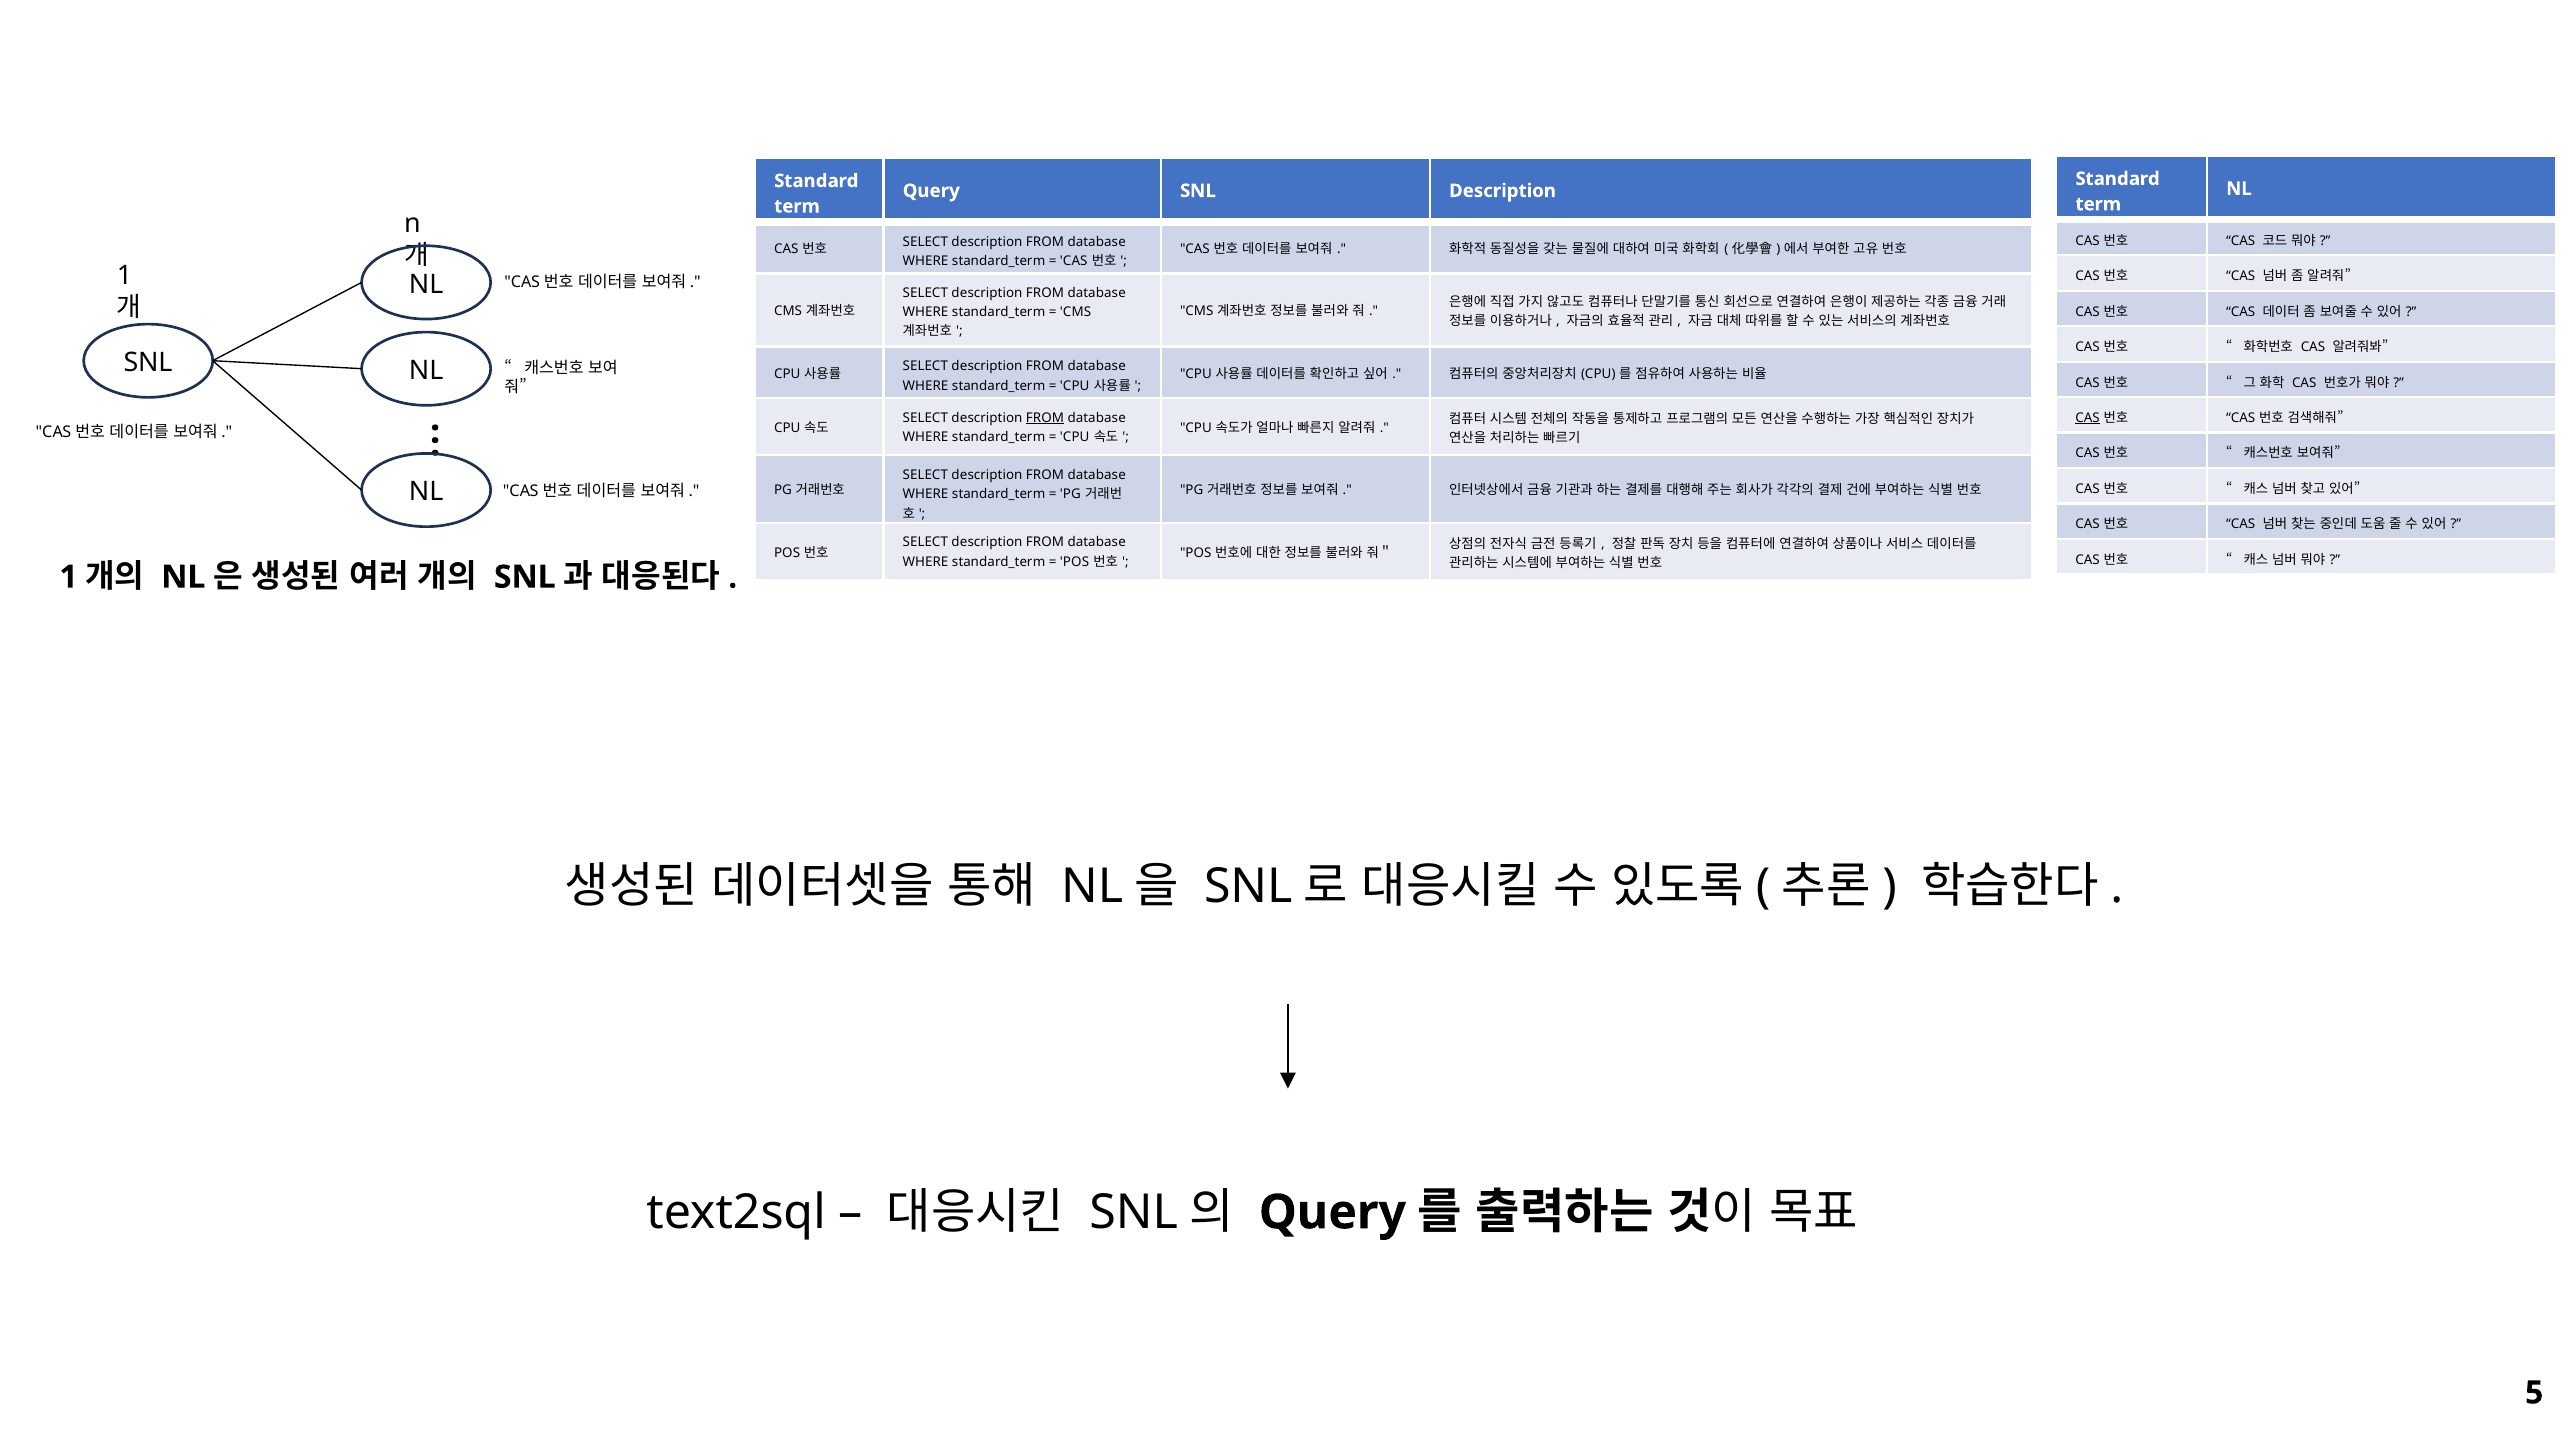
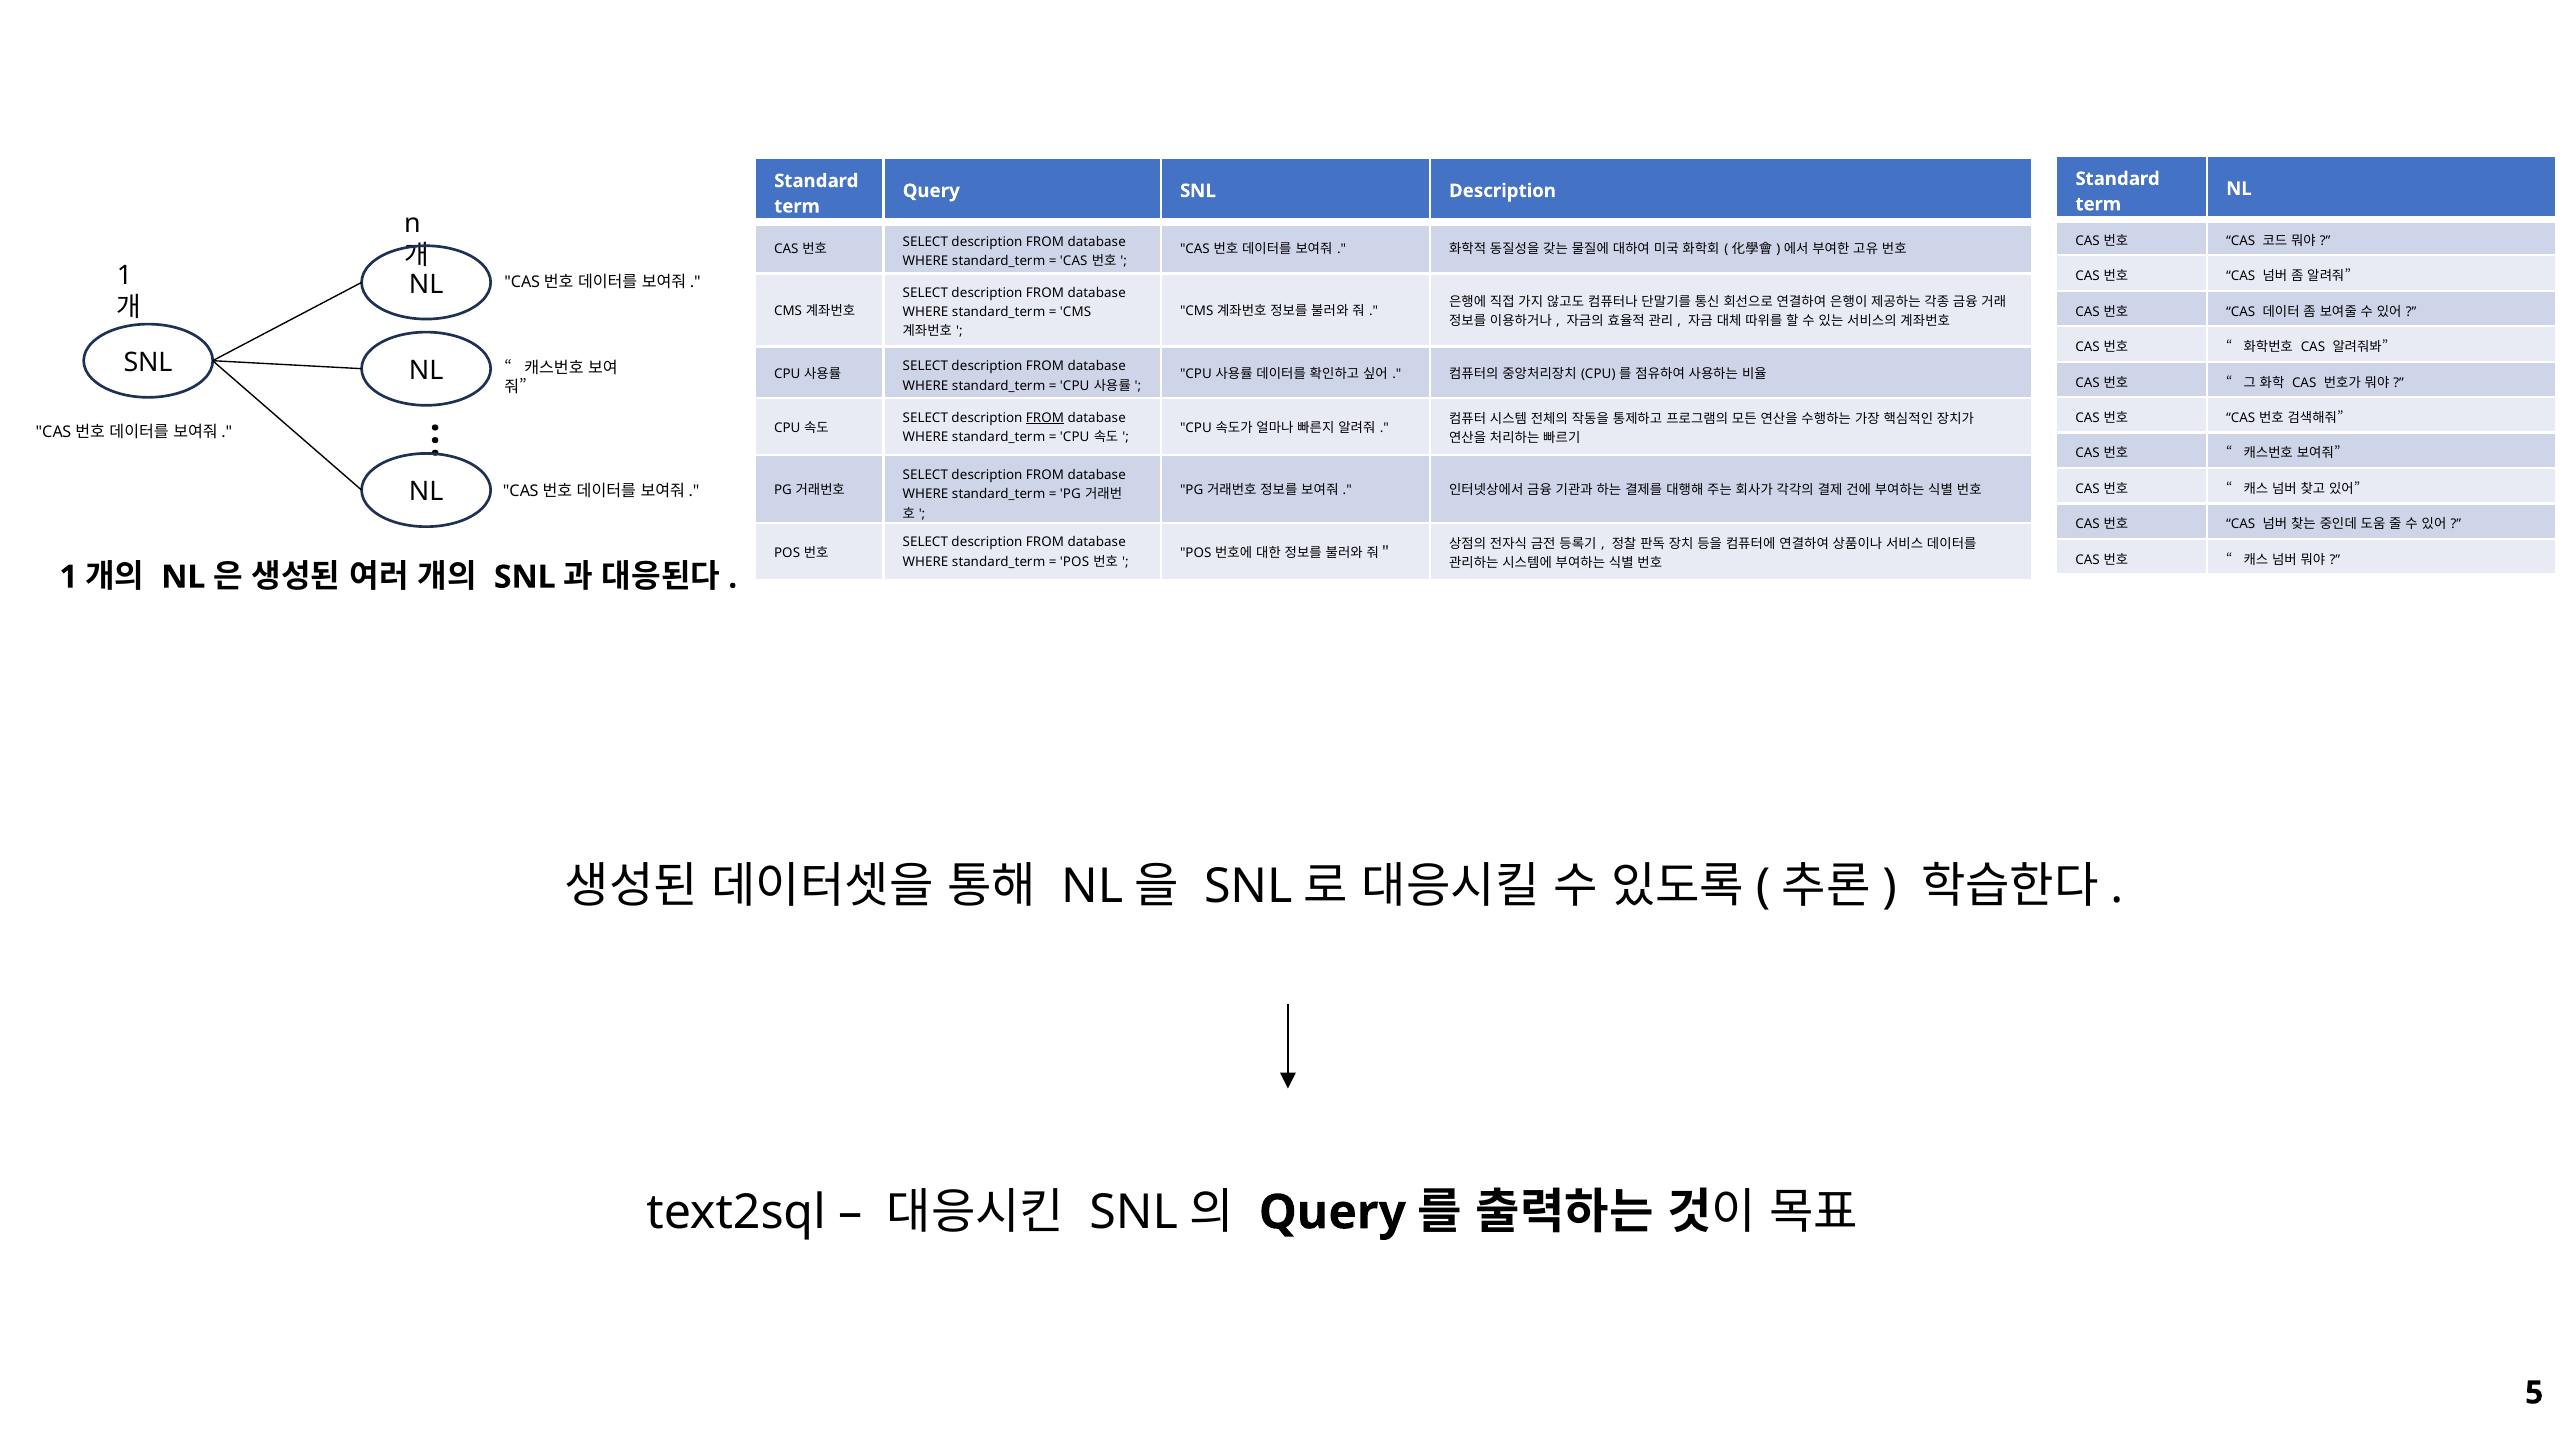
CAS at (2088, 418) underline: present -> none
